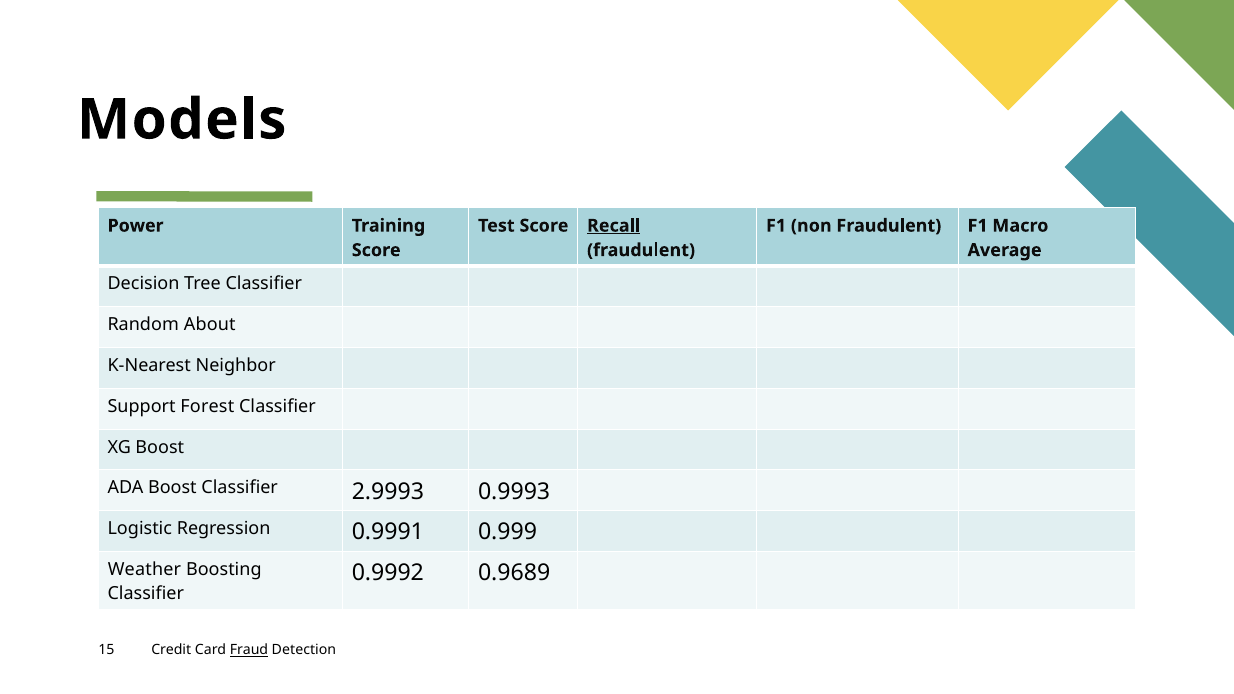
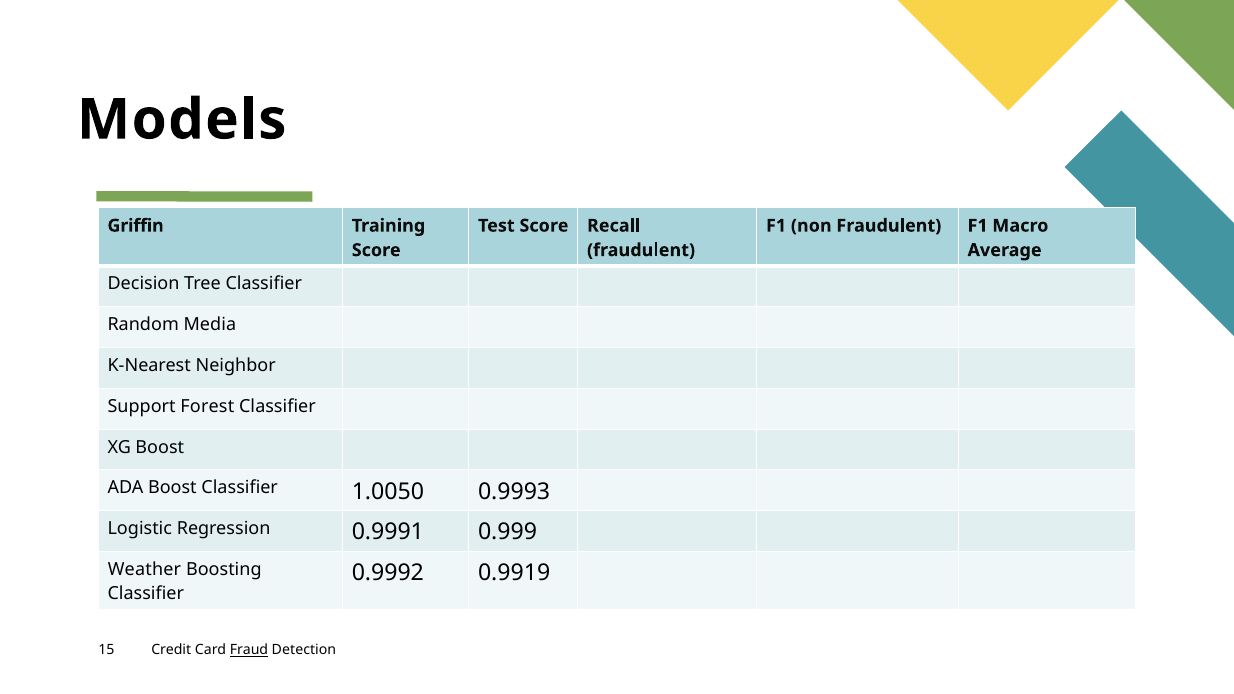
Power: Power -> Griffin
Recall underline: present -> none
About: About -> Media
2.9993: 2.9993 -> 1.0050
0.9689: 0.9689 -> 0.9919
